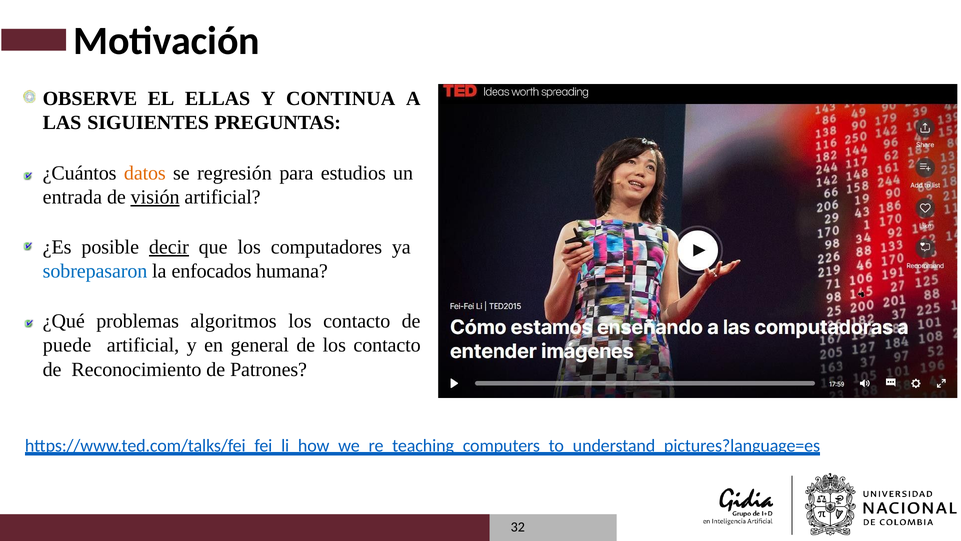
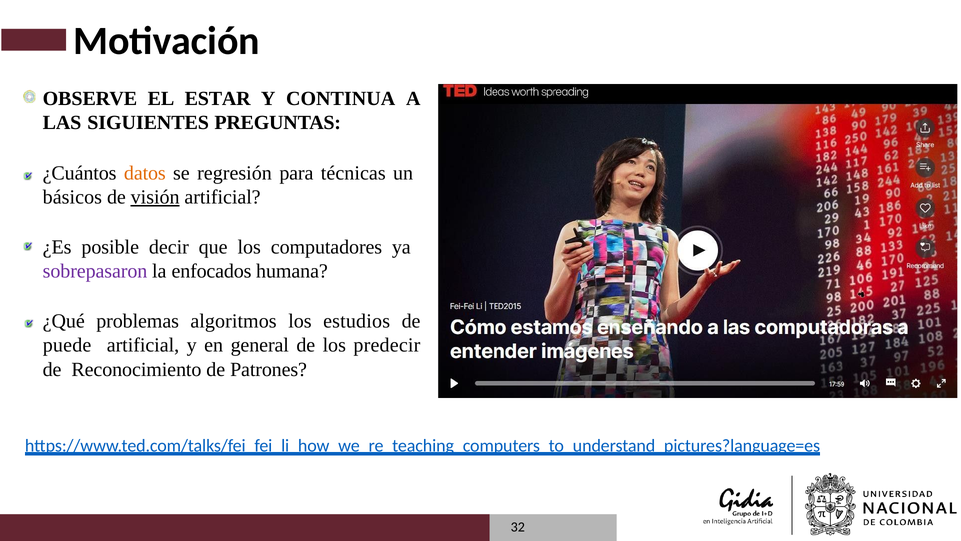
ELLAS: ELLAS -> ESTAR
estudios: estudios -> técnicas
entrada: entrada -> básicos
decir underline: present -> none
sobrepasaron colour: blue -> purple
contacto at (357, 321): contacto -> estudios
de los contacto: contacto -> predecir
